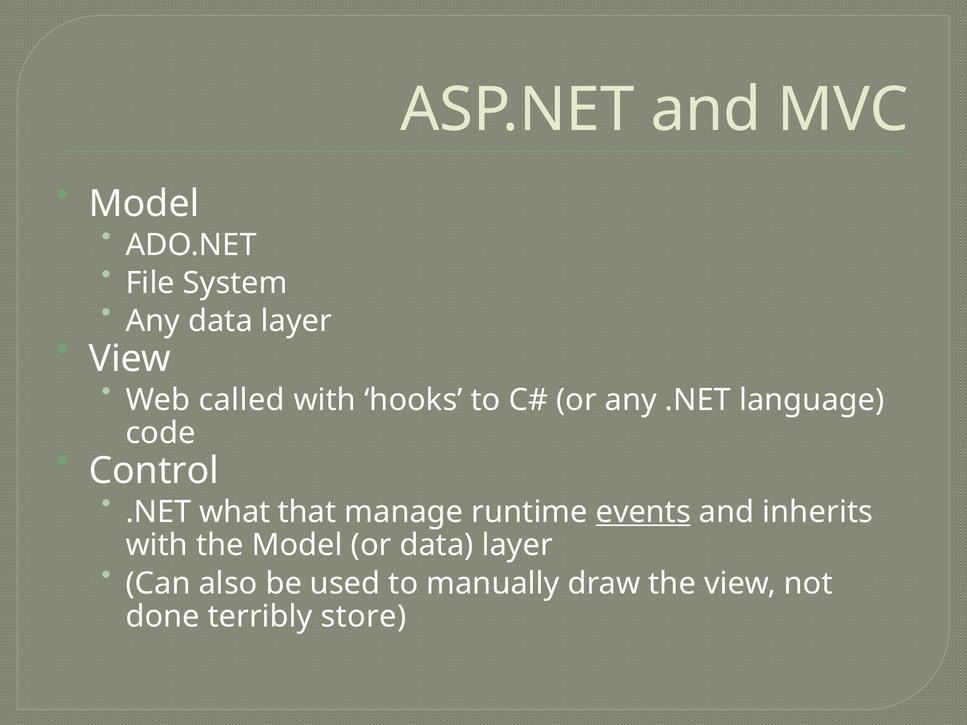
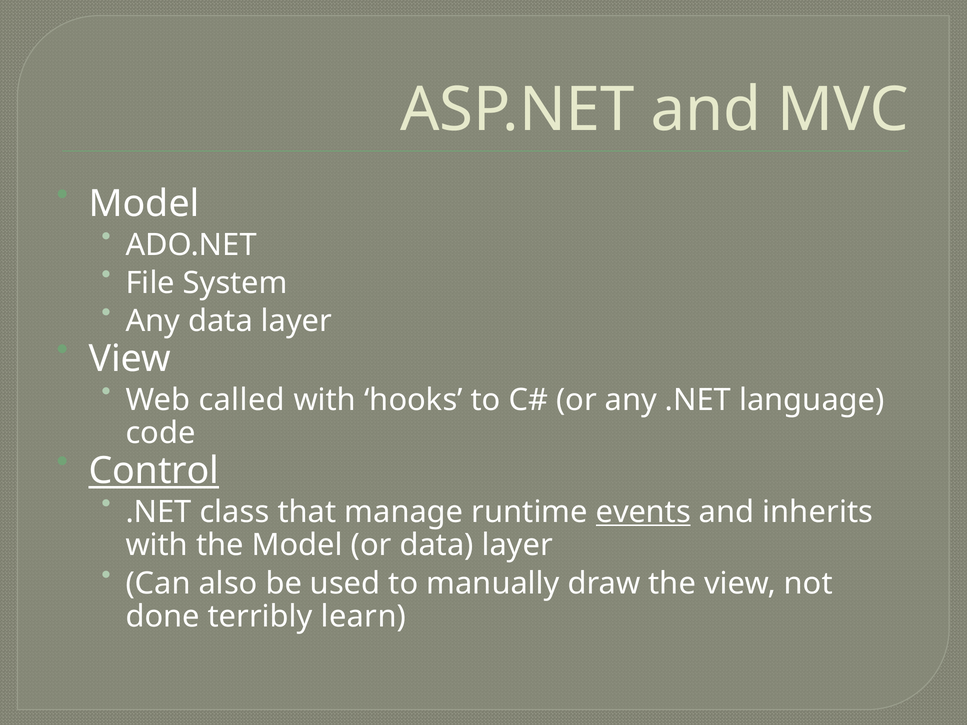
Control underline: none -> present
what: what -> class
store: store -> learn
